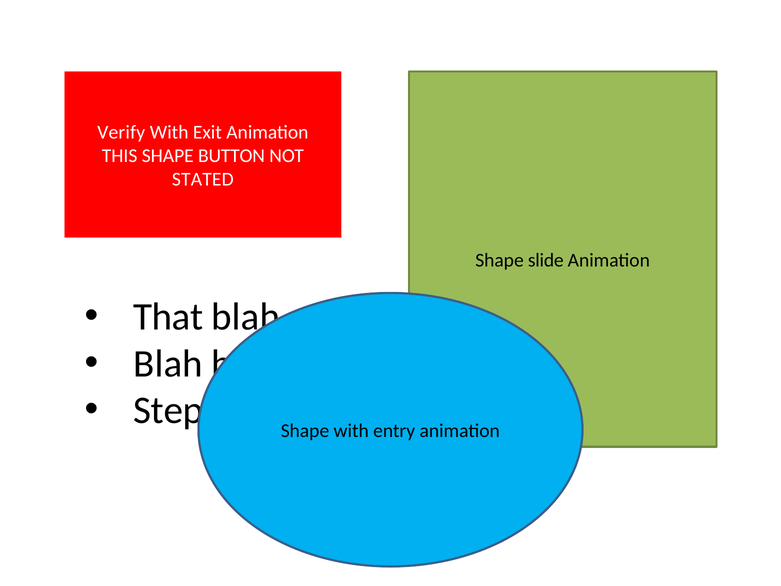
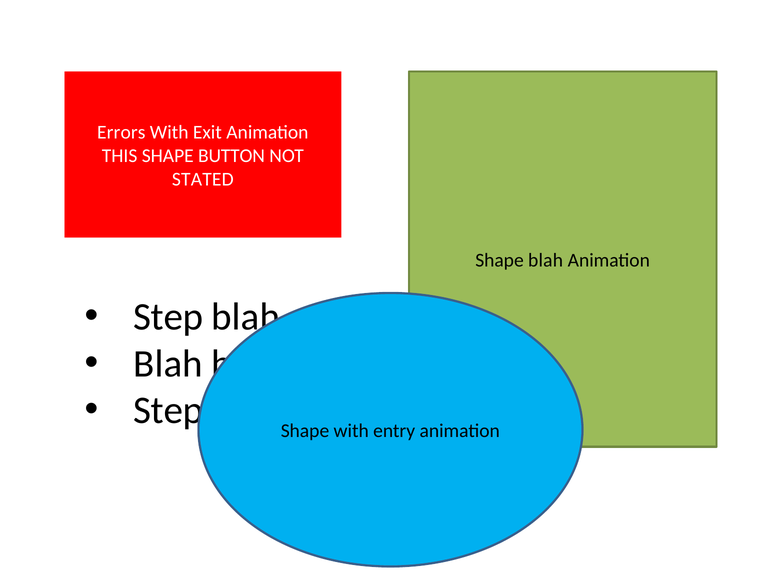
Verify: Verify -> Errors
Shape slide: slide -> blah
That at (168, 317): That -> Step
